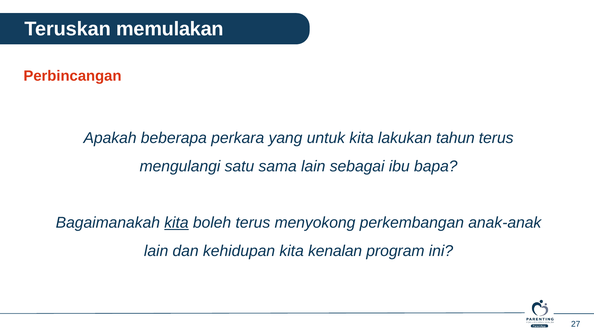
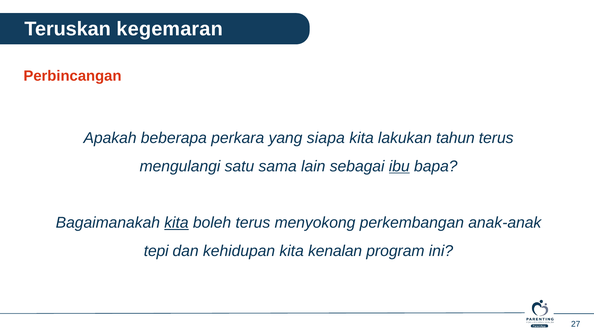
memulakan: memulakan -> kegemaran
untuk: untuk -> siapa
ibu underline: none -> present
lain at (156, 251): lain -> tepi
